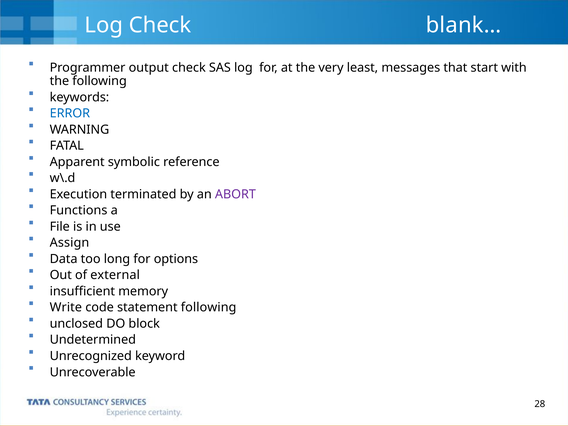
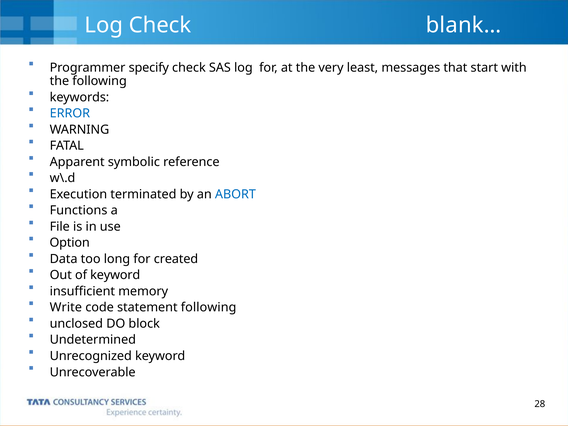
output: output -> specify
ABORT colour: purple -> blue
Assign: Assign -> Option
options: options -> created
of external: external -> keyword
